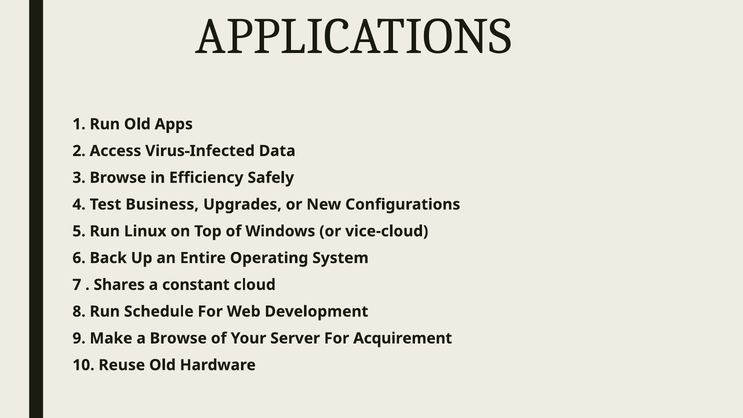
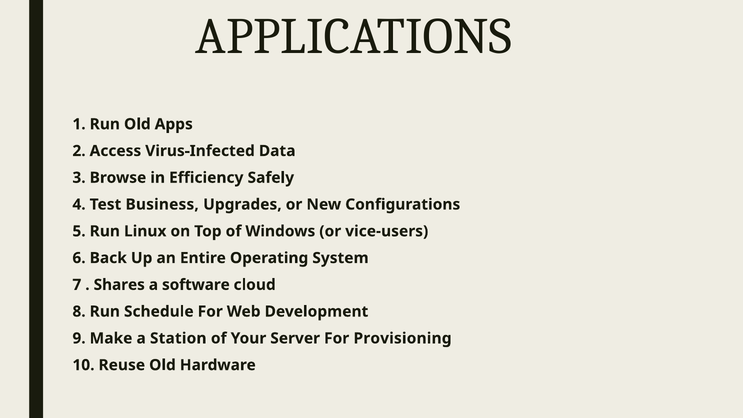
vice-cloud: vice-cloud -> vice-users
constant: constant -> software
a Browse: Browse -> Station
Acquirement: Acquirement -> Provisioning
